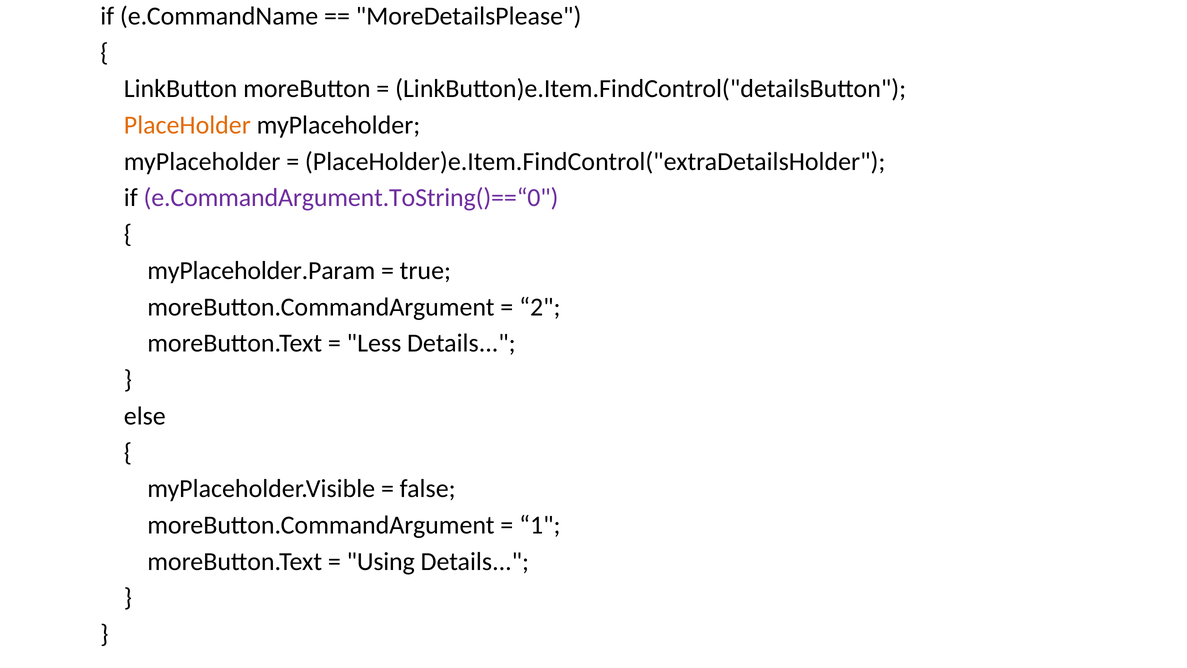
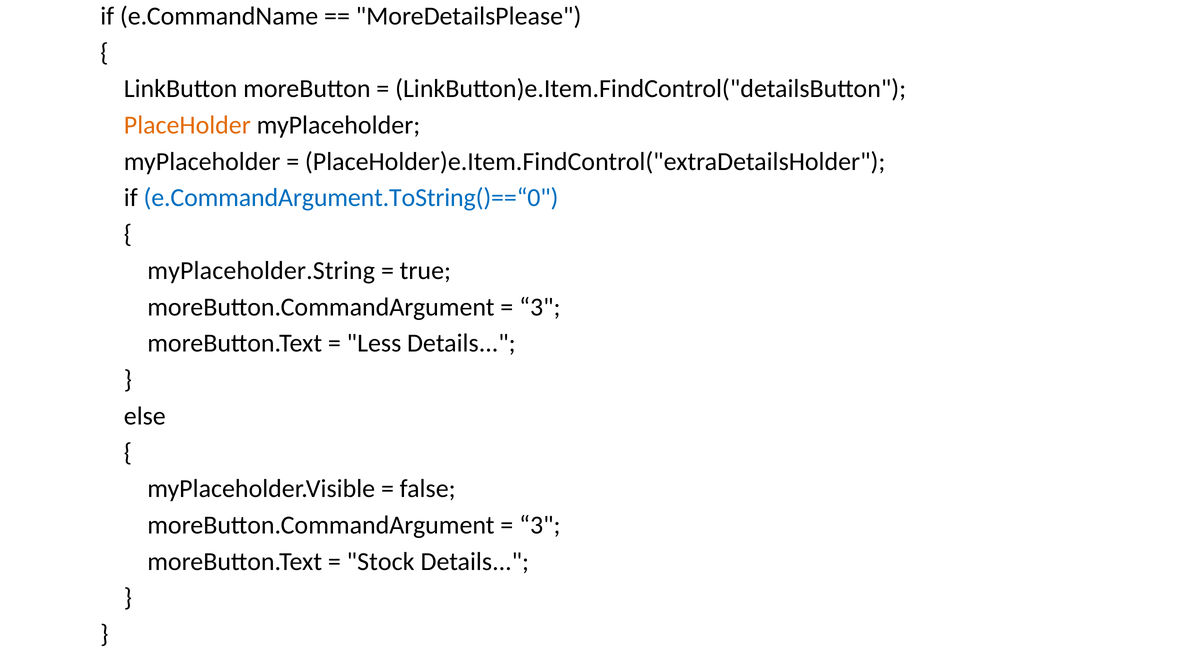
e.CommandArgument.ToString()==“0 colour: purple -> blue
myPlaceholder.Param: myPlaceholder.Param -> myPlaceholder.String
2 at (540, 307): 2 -> 3
1 at (540, 525): 1 -> 3
Using: Using -> Stock
